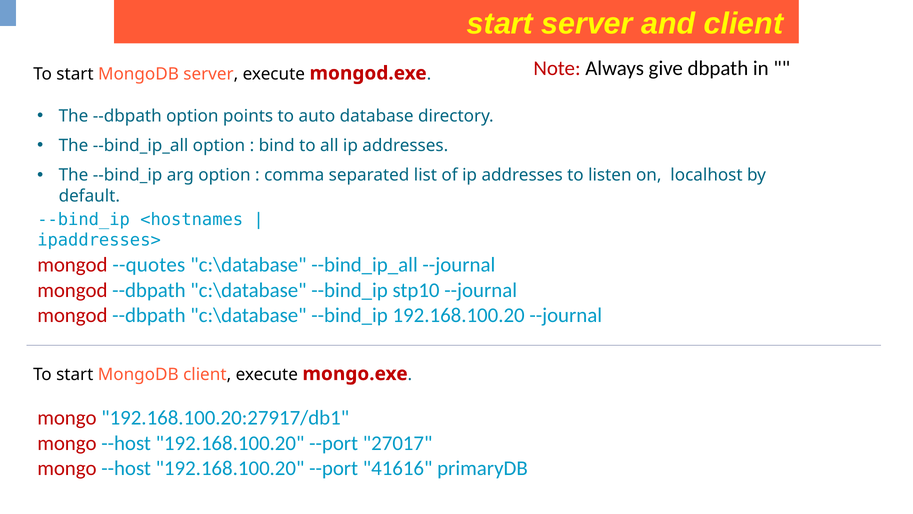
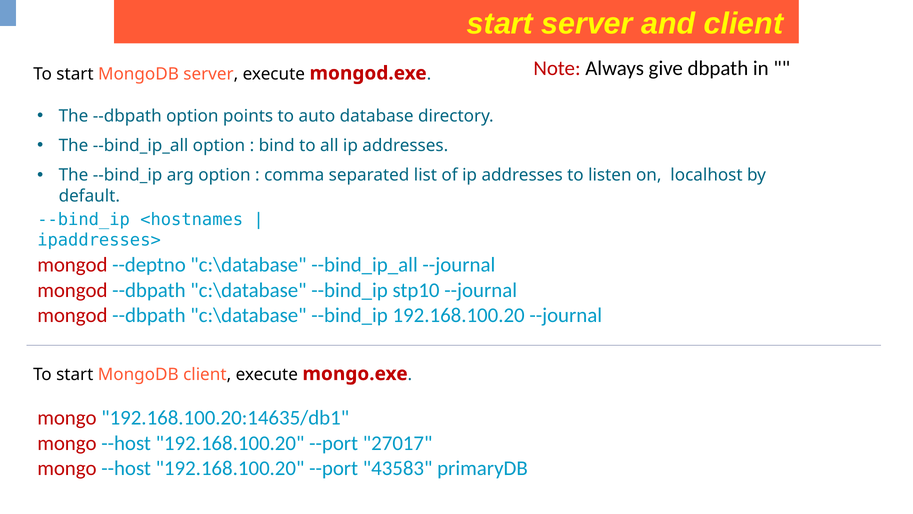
--quotes: --quotes -> --deptno
192.168.100.20:27917/db1: 192.168.100.20:27917/db1 -> 192.168.100.20:14635/db1
41616: 41616 -> 43583
